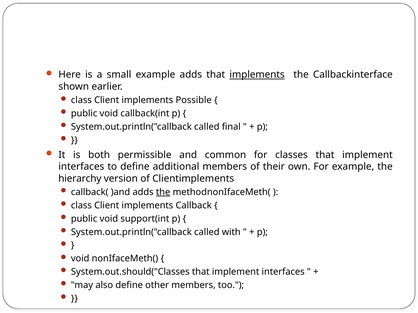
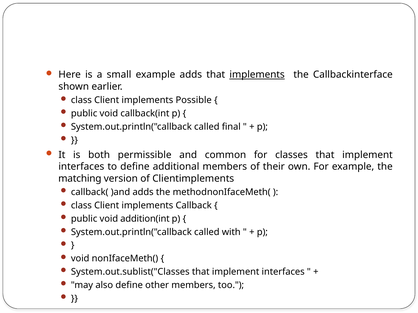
hierarchy: hierarchy -> matching
the at (163, 192) underline: present -> none
support(int: support(int -> addition(int
System.out.should("Classes: System.out.should("Classes -> System.out.sublist("Classes
